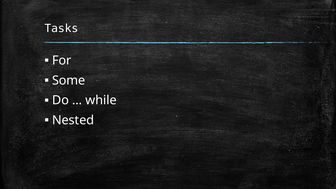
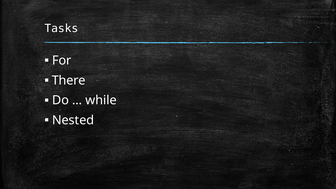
Some: Some -> There
